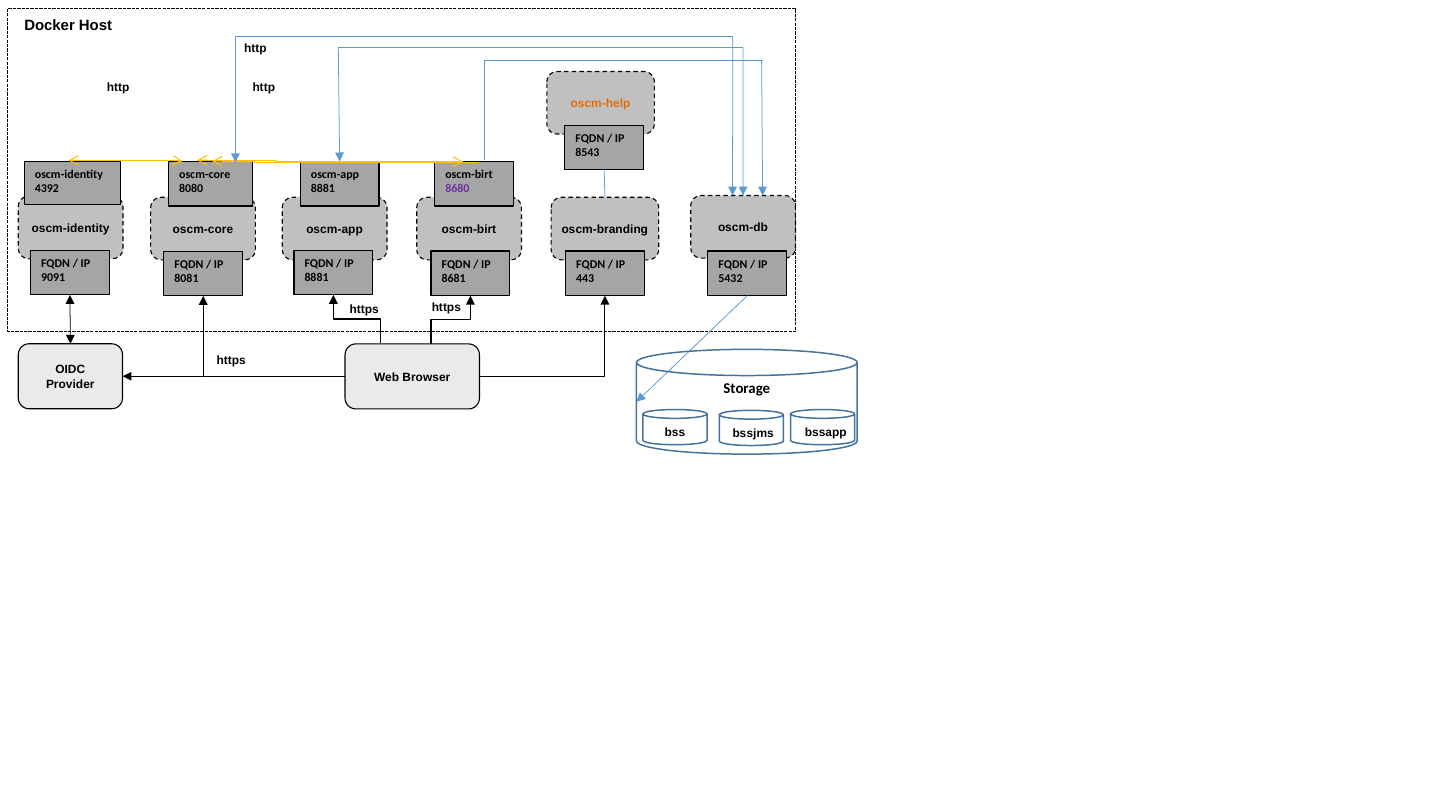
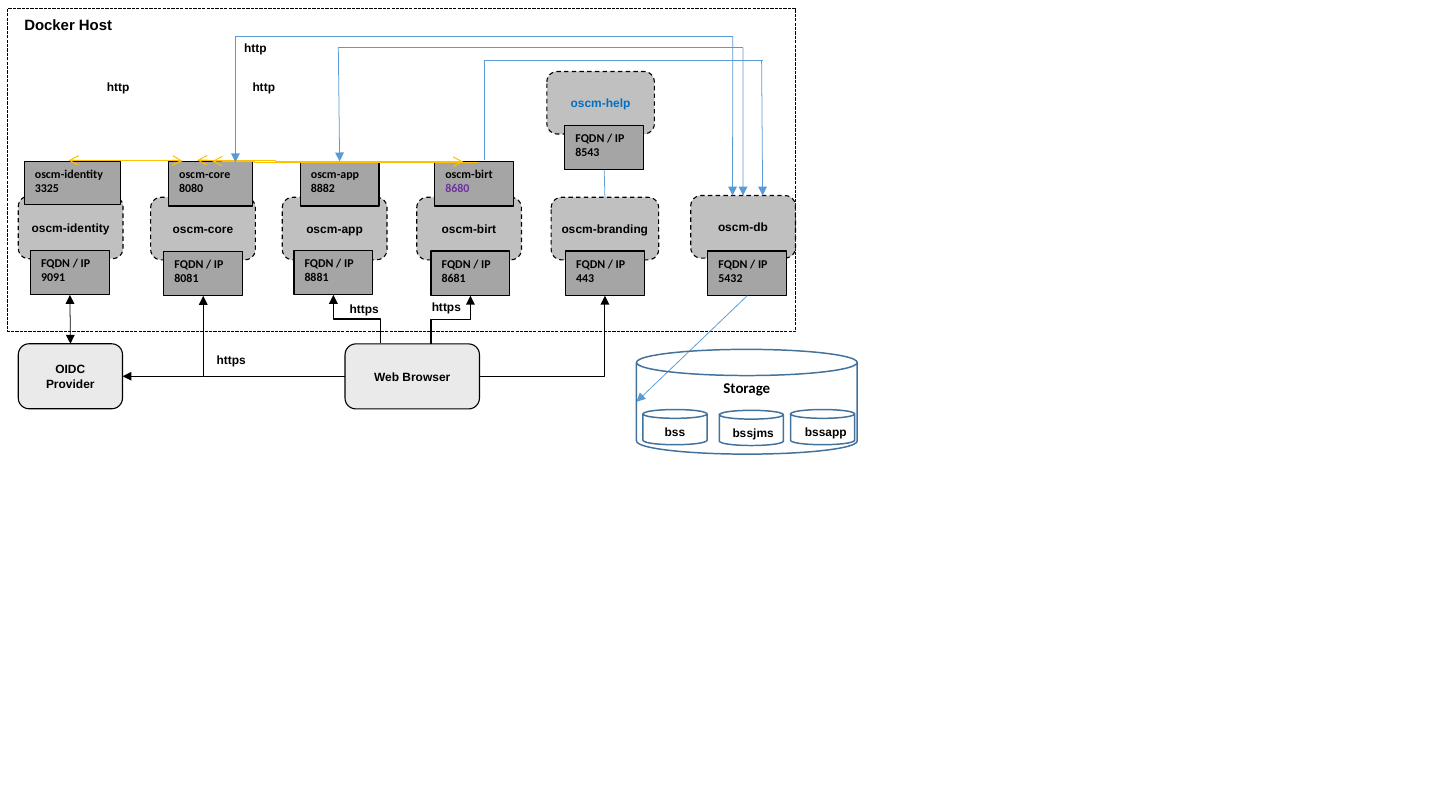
oscm-help colour: orange -> blue
4392: 4392 -> 3325
8881 at (323, 189): 8881 -> 8882
